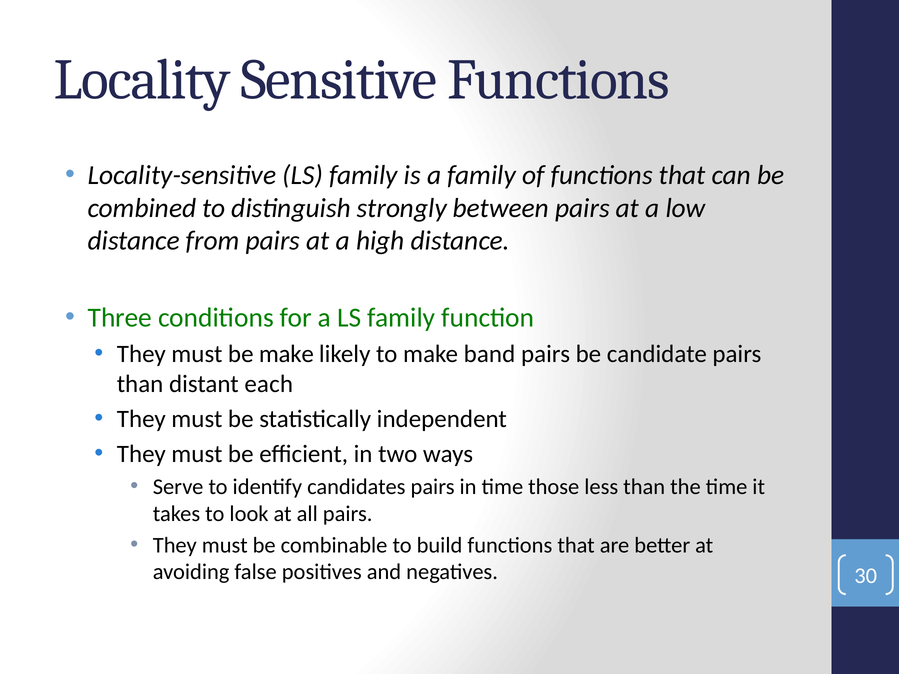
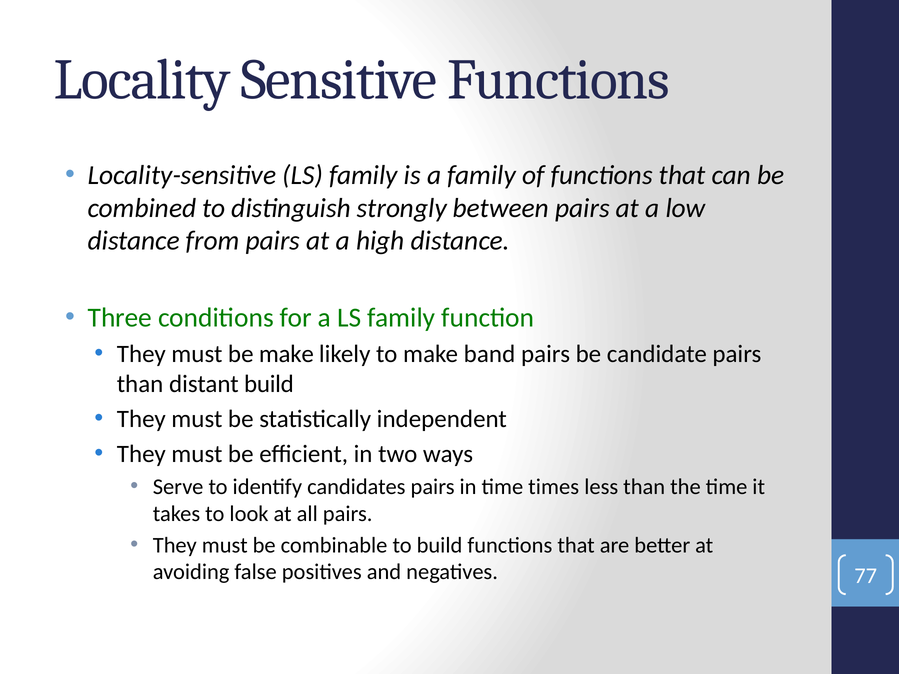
distant each: each -> build
those: those -> times
30: 30 -> 77
